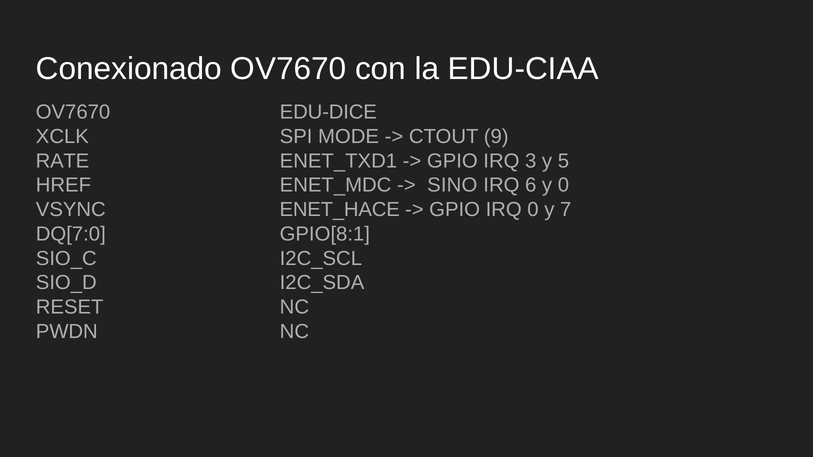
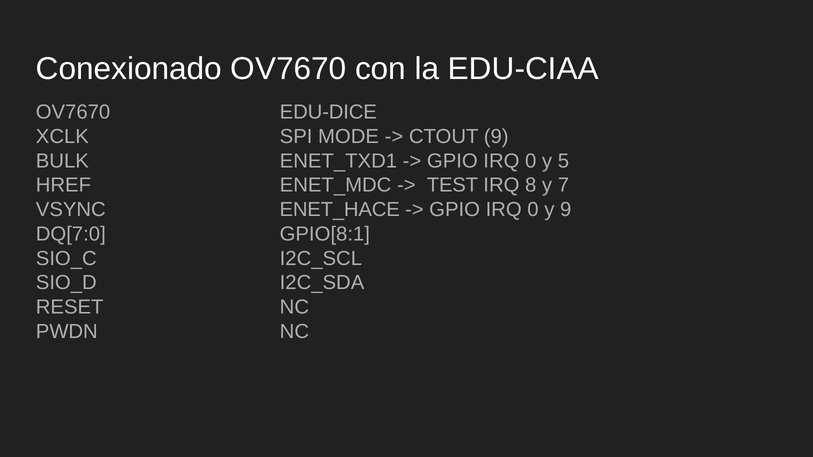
RATE: RATE -> BULK
3 at (531, 161): 3 -> 0
SINO: SINO -> TEST
6: 6 -> 8
y 0: 0 -> 7
y 7: 7 -> 9
